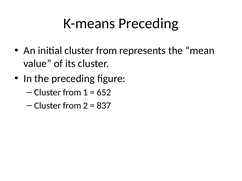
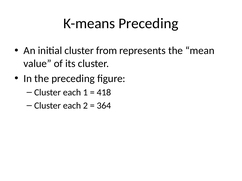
from at (72, 93): from -> each
652: 652 -> 418
from at (72, 106): from -> each
837: 837 -> 364
